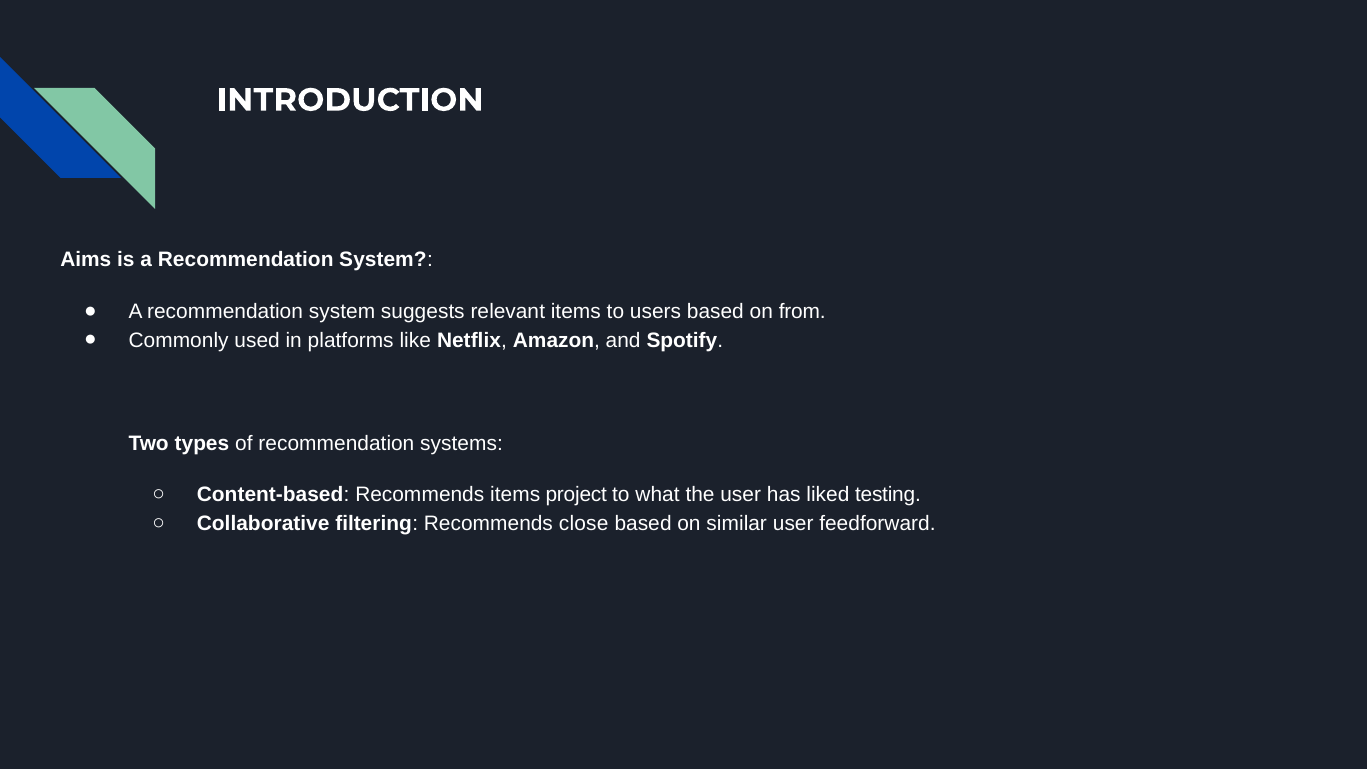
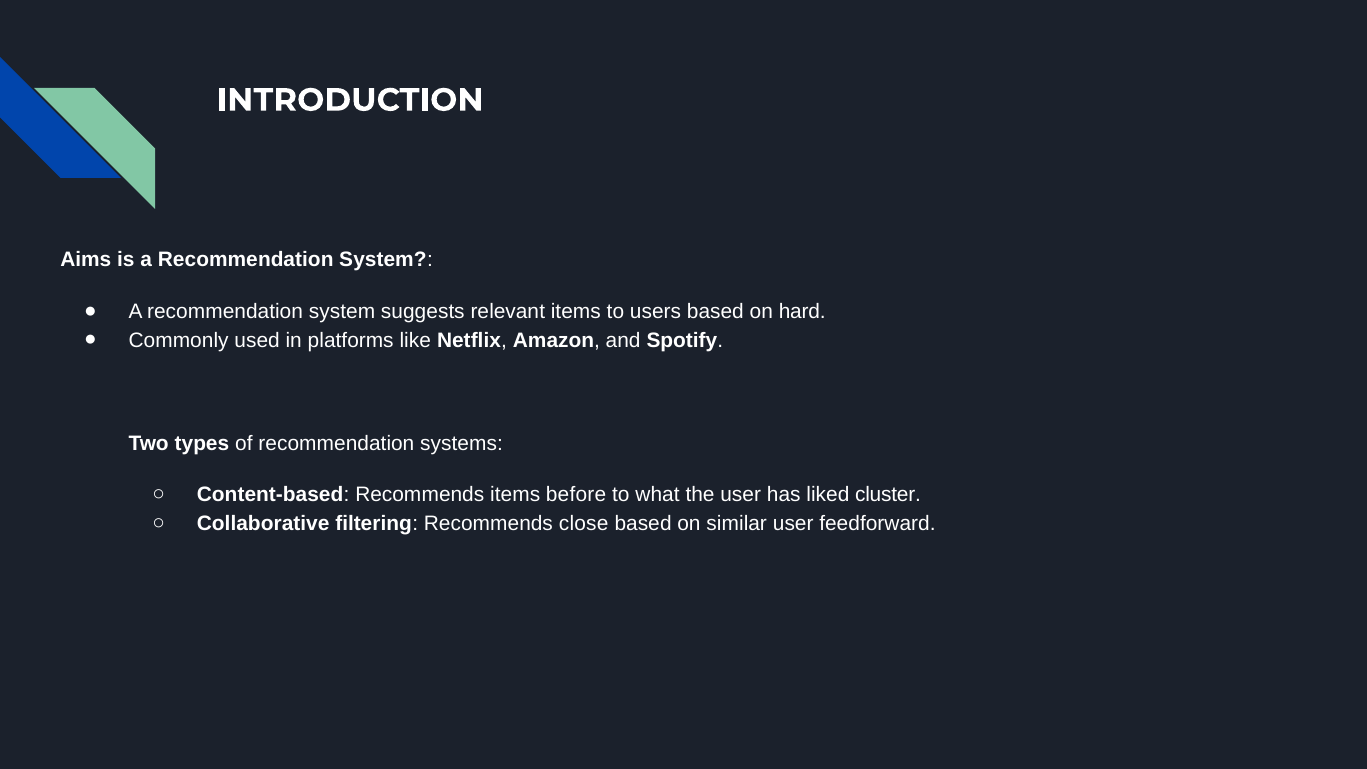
from: from -> hard
project: project -> before
testing: testing -> cluster
